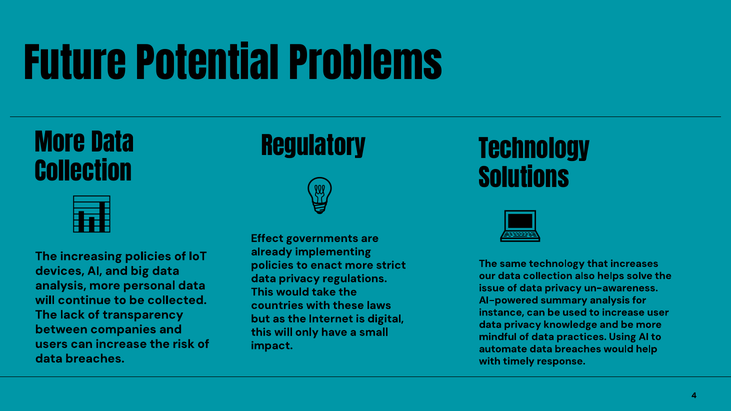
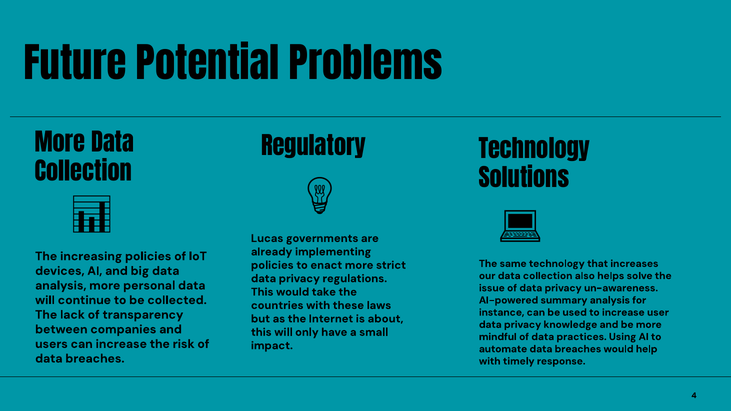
Effect: Effect -> Lucas
digital: digital -> about
